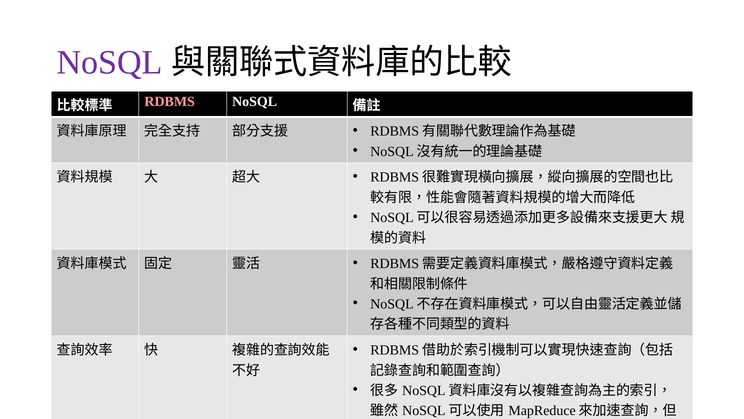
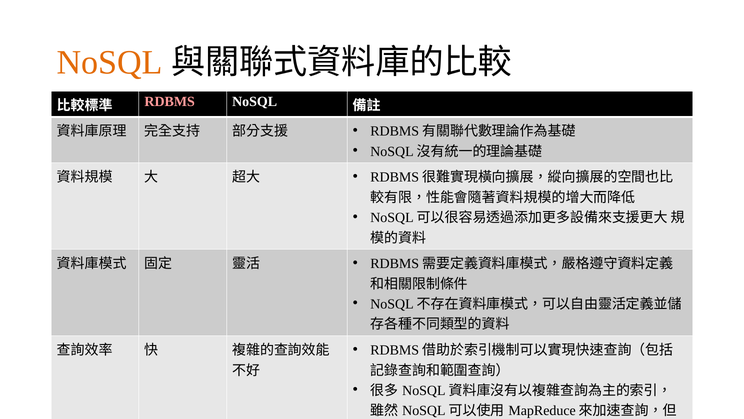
NoSQL at (110, 62) colour: purple -> orange
